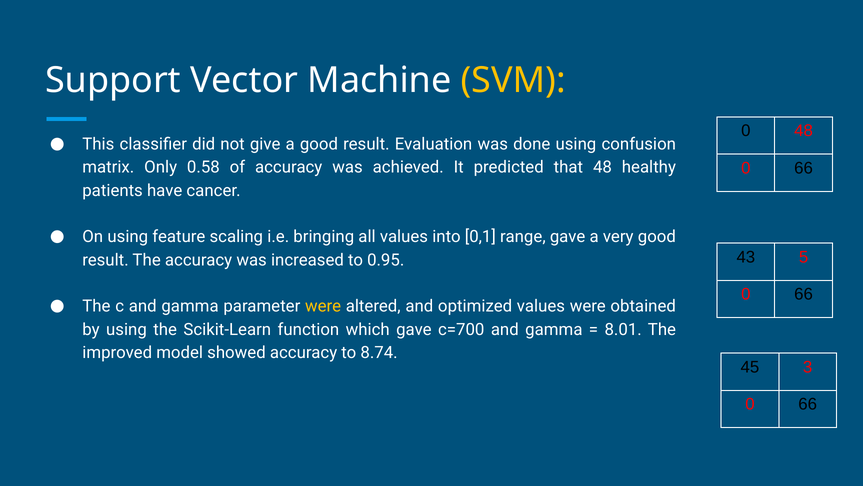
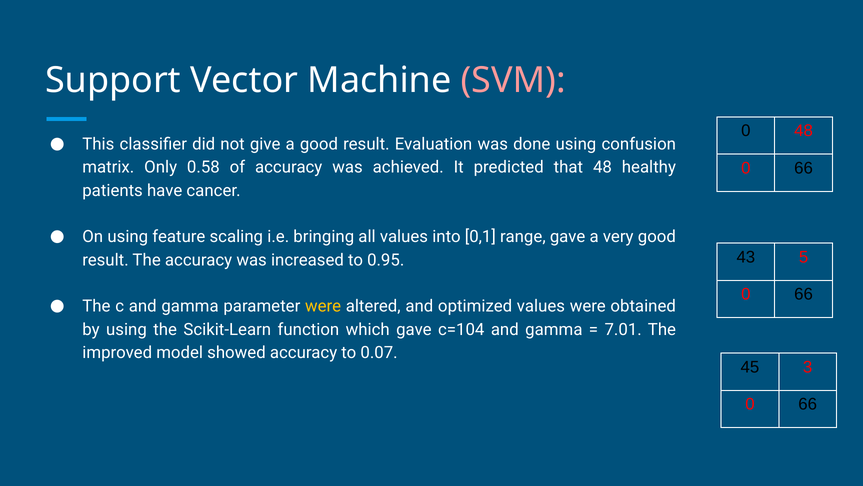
SVM colour: yellow -> pink
c=700: c=700 -> c=104
8.01: 8.01 -> 7.01
8.74: 8.74 -> 0.07
